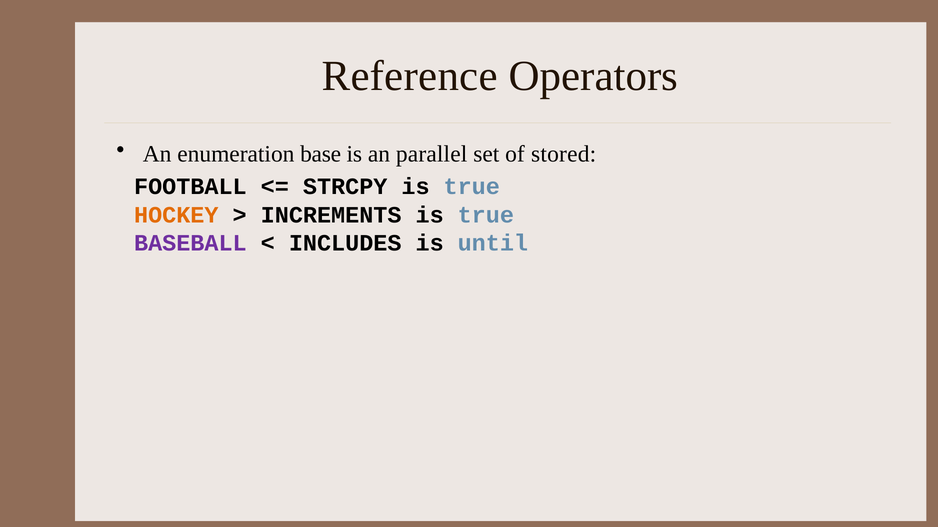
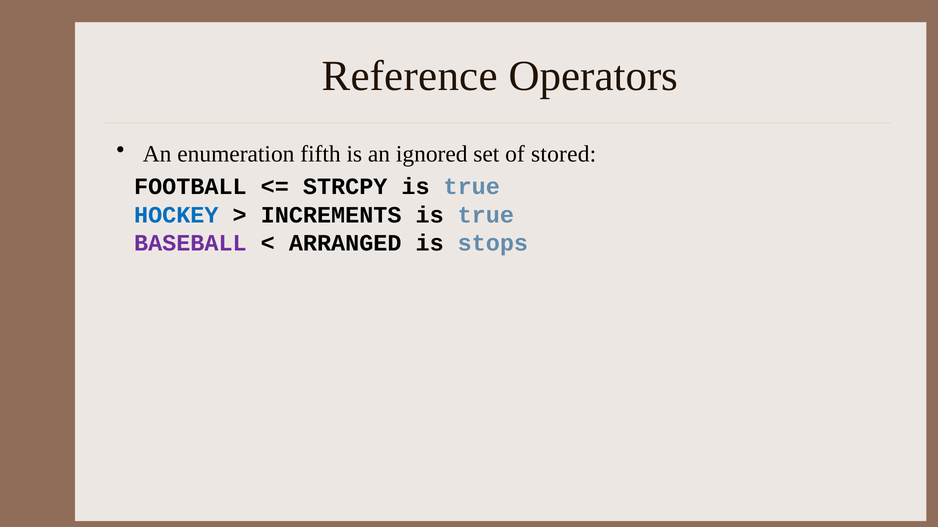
base: base -> fifth
parallel: parallel -> ignored
HOCKEY colour: orange -> blue
INCLUDES: INCLUDES -> ARRANGED
until: until -> stops
